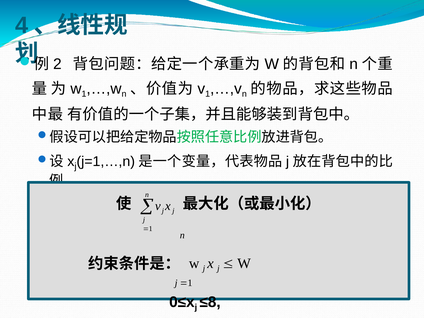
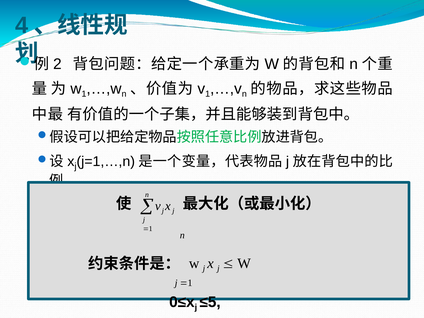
≤8: ≤8 -> ≤5
